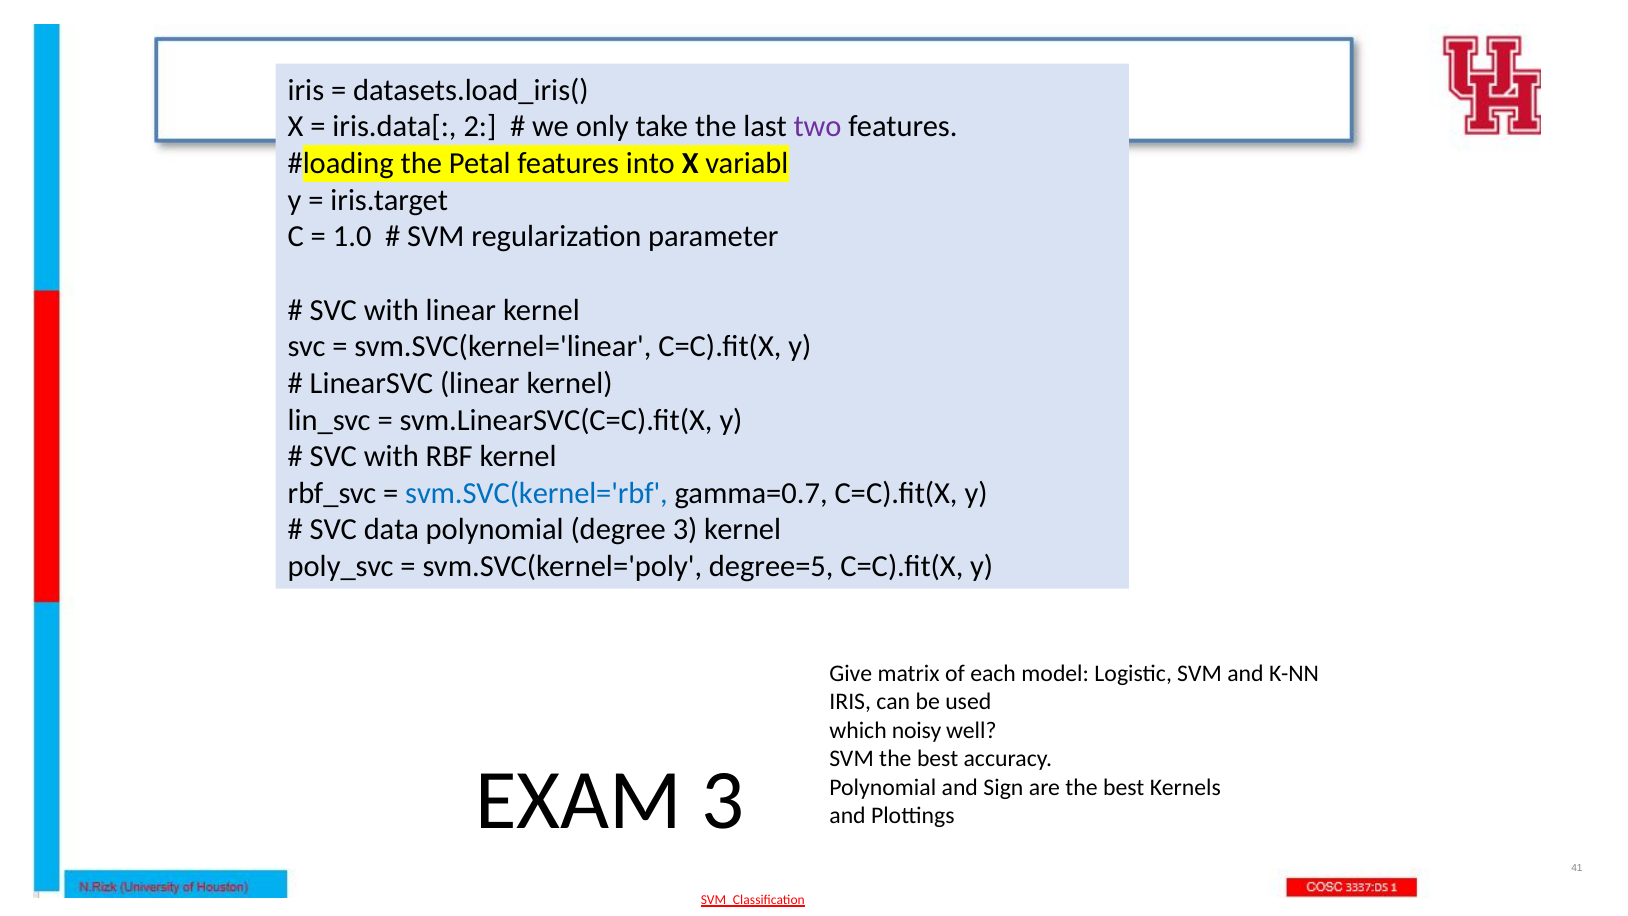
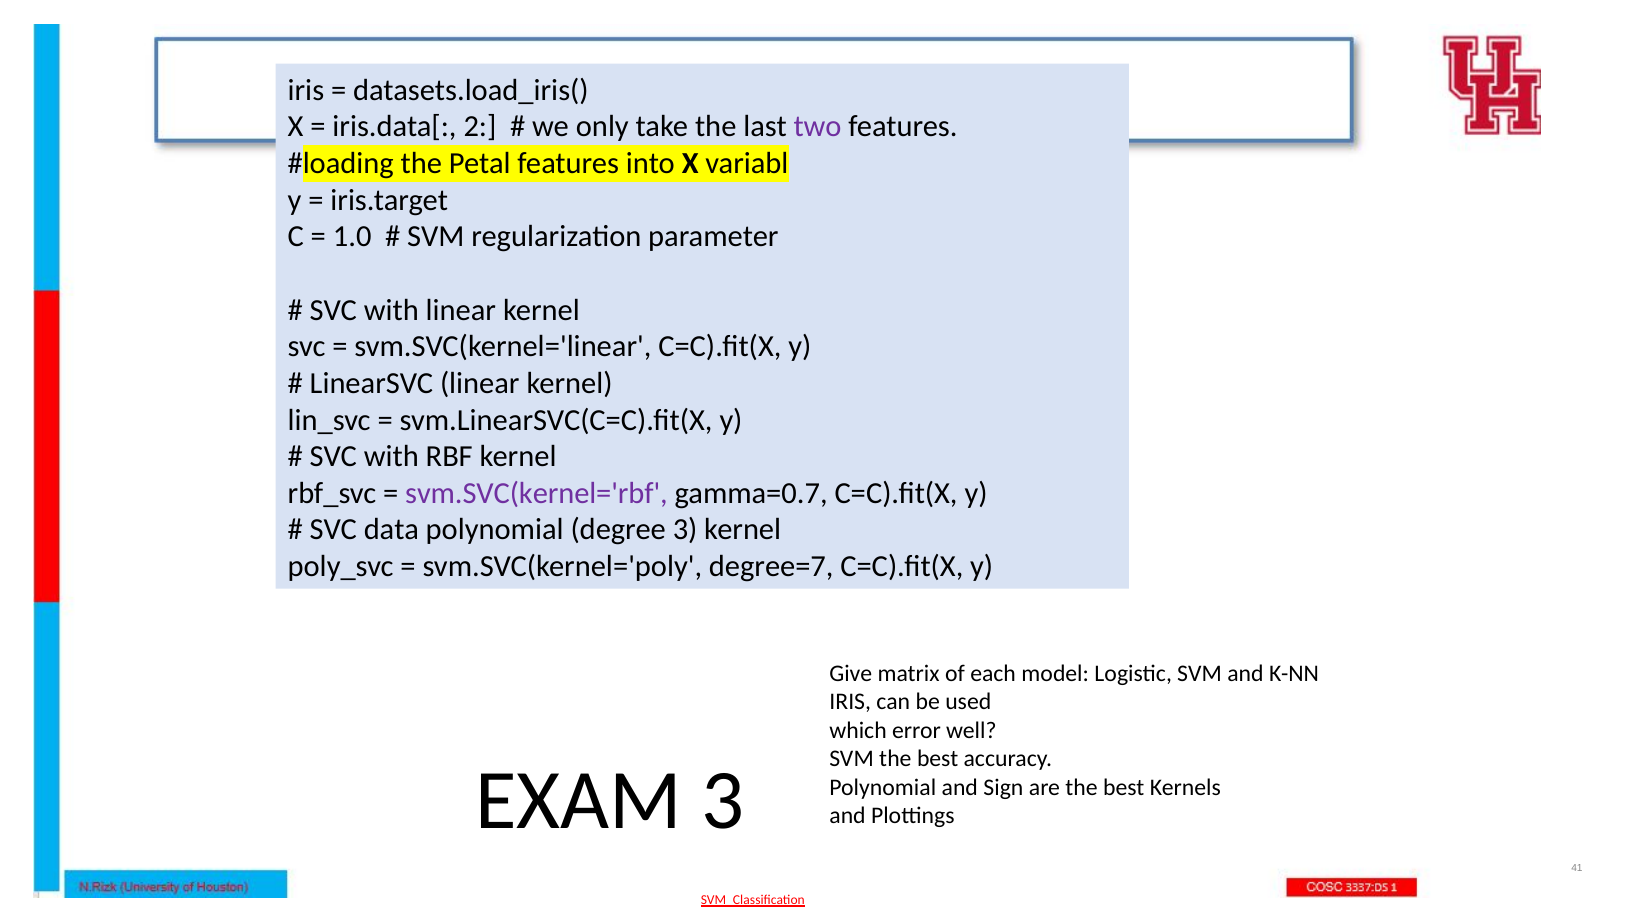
svm.SVC(kernel='rbf colour: blue -> purple
degree=5: degree=5 -> degree=7
noisy: noisy -> error
